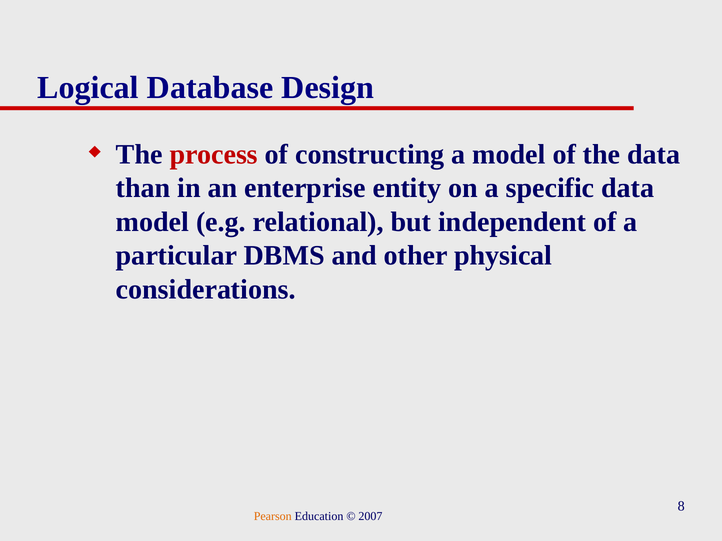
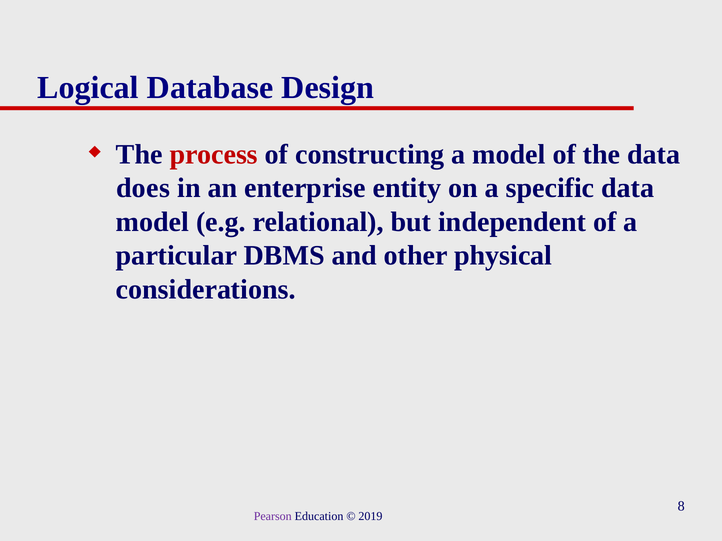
than: than -> does
Pearson colour: orange -> purple
2007: 2007 -> 2019
